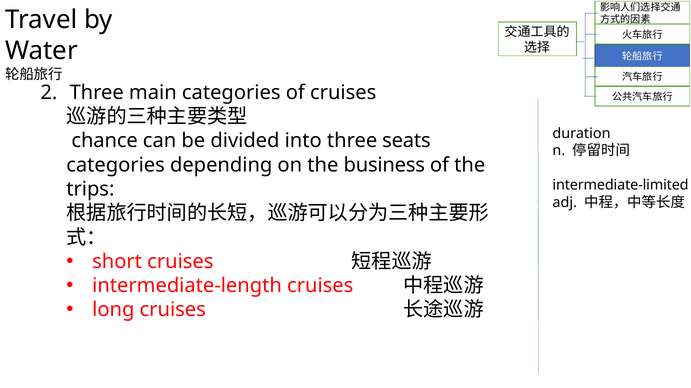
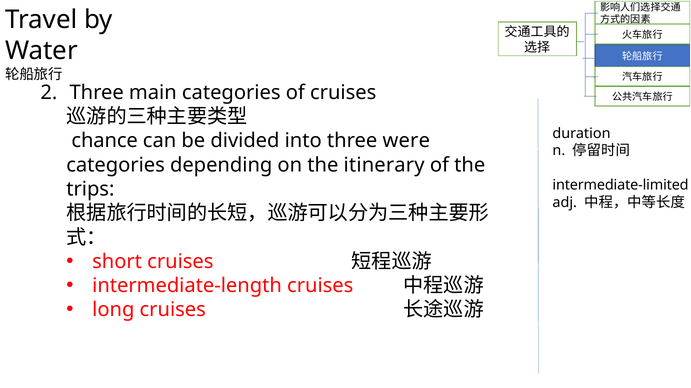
seats: seats -> were
business: business -> itinerary
